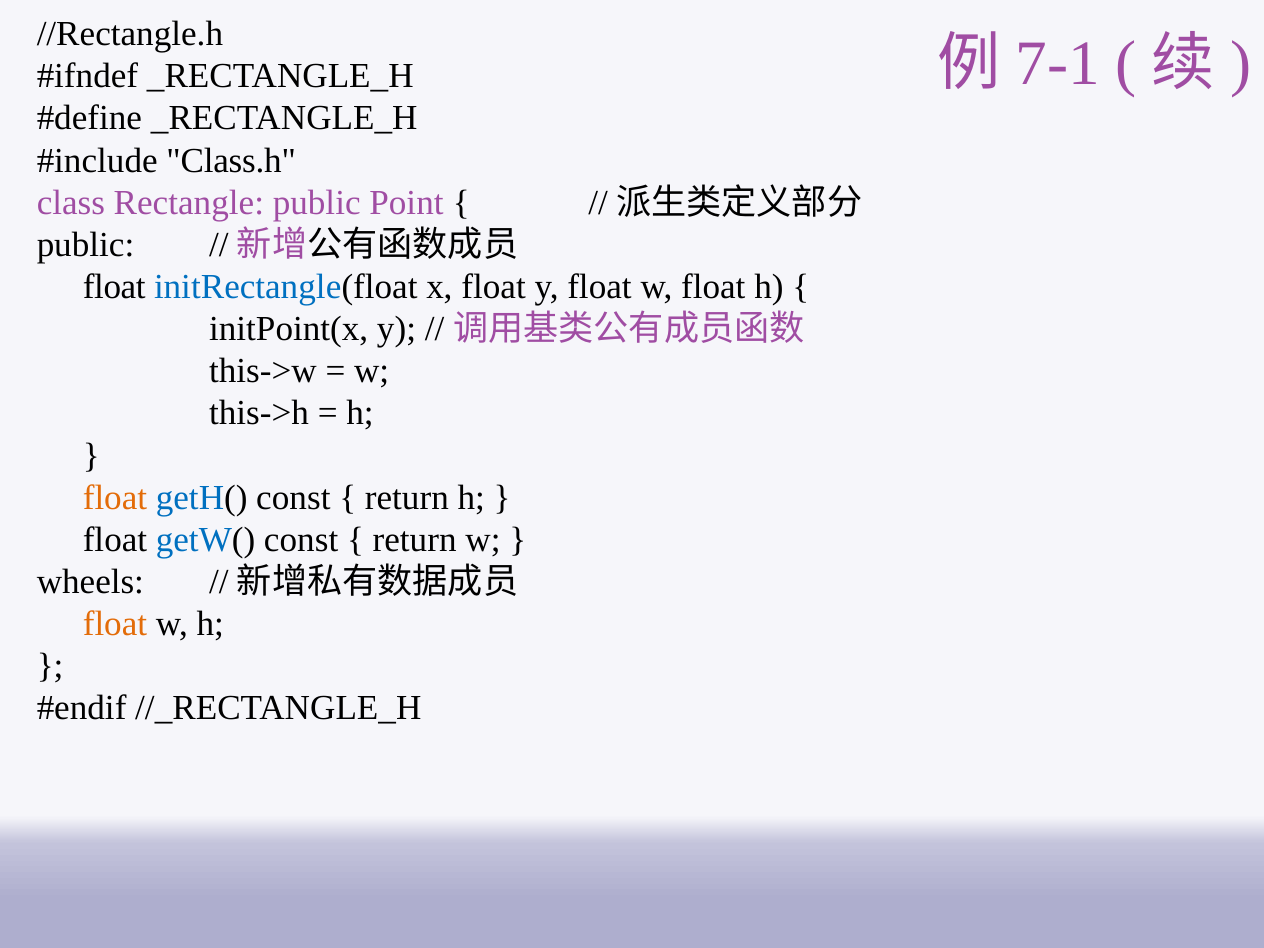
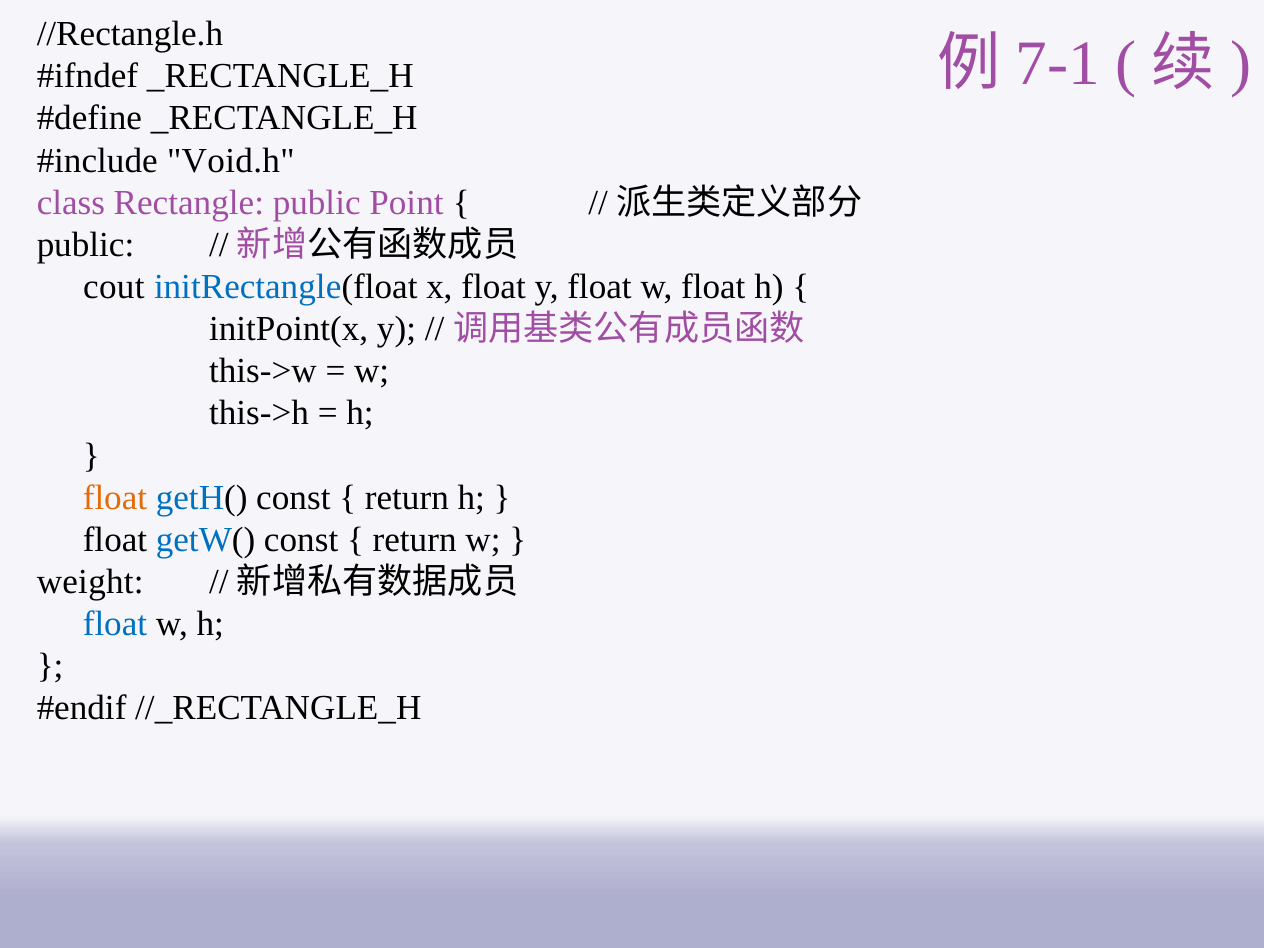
Class.h: Class.h -> Void.h
float at (114, 287): float -> cout
wheels: wheels -> weight
float at (115, 624) colour: orange -> blue
